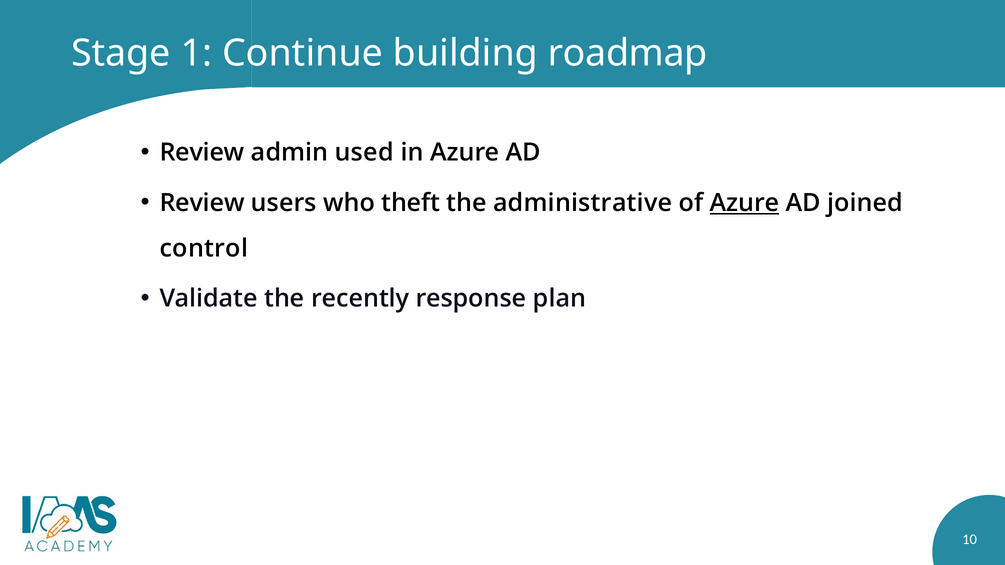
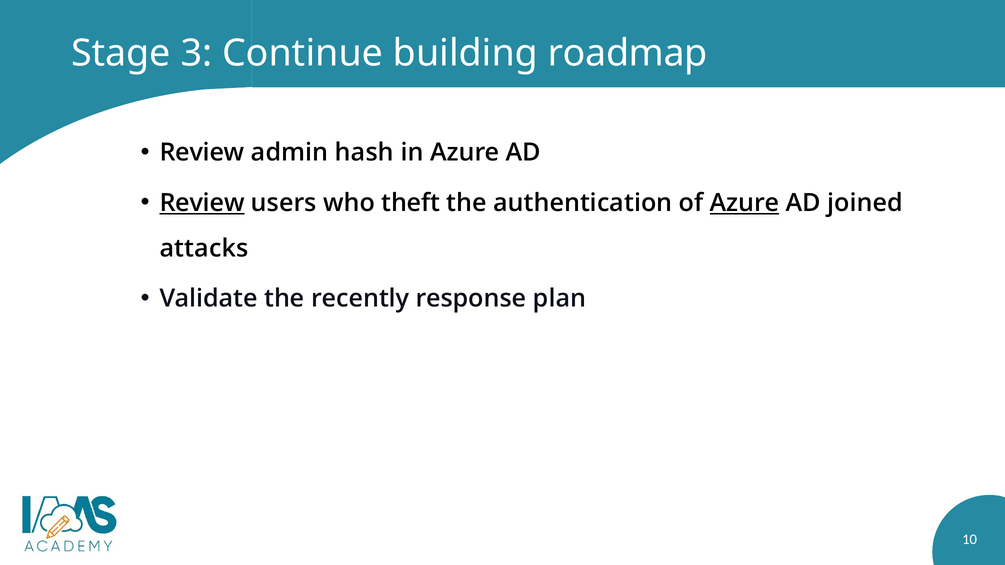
1: 1 -> 3
used: used -> hash
Review at (202, 203) underline: none -> present
administrative: administrative -> authentication
control: control -> attacks
